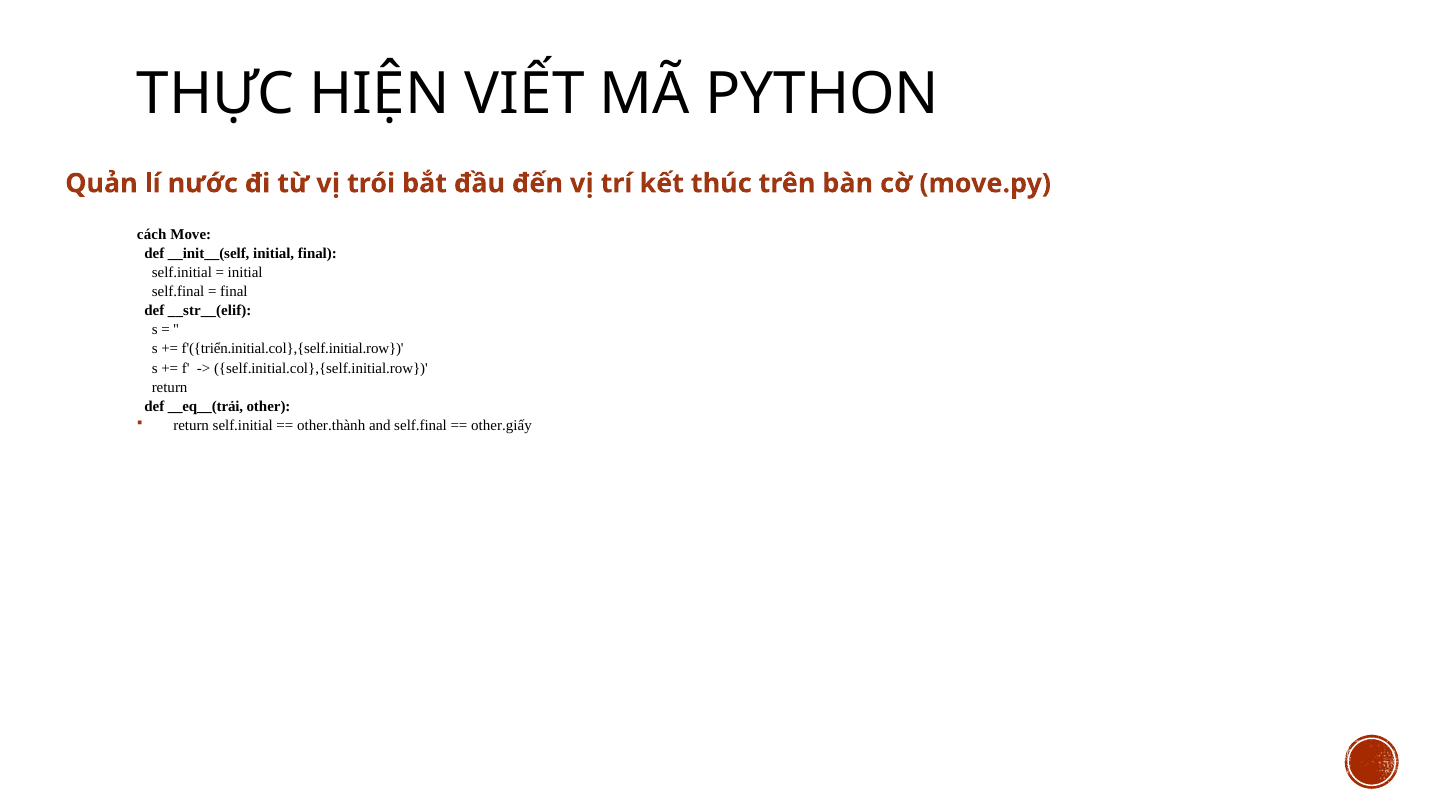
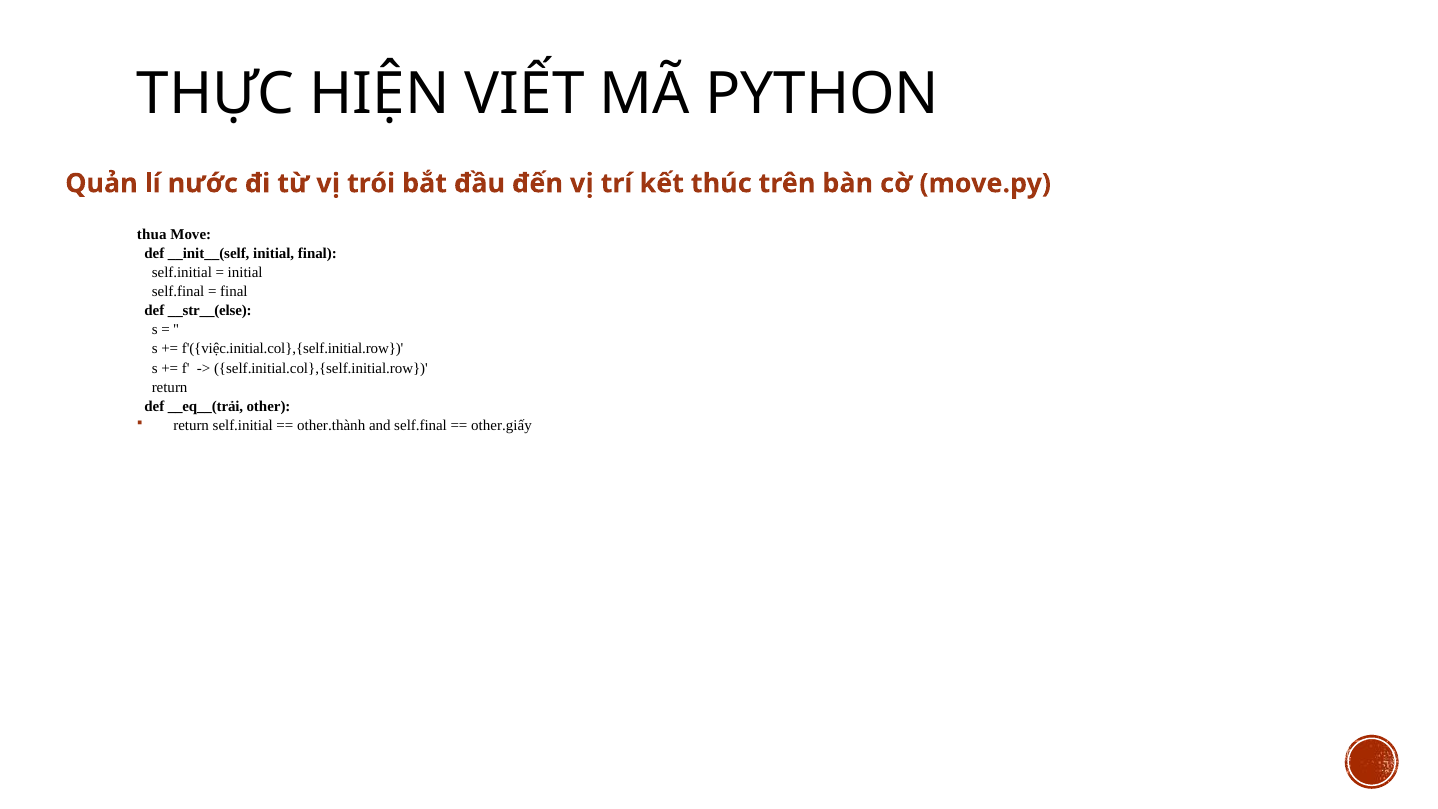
cách: cách -> thua
__str__(elif: __str__(elif -> __str__(else
f'({triển.initial.col},{self.initial.row: f'({triển.initial.col},{self.initial.row -> f'({việc.initial.col},{self.initial.row
